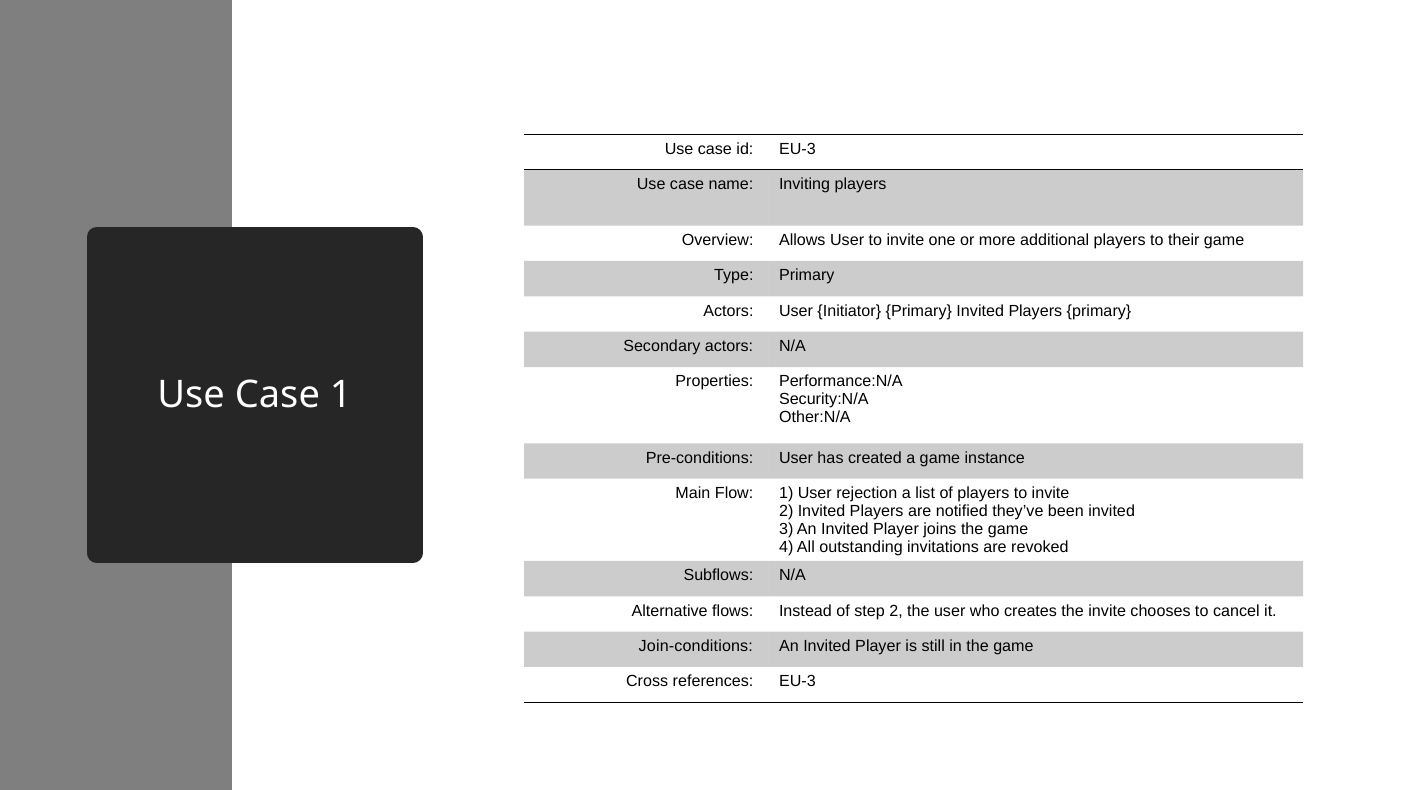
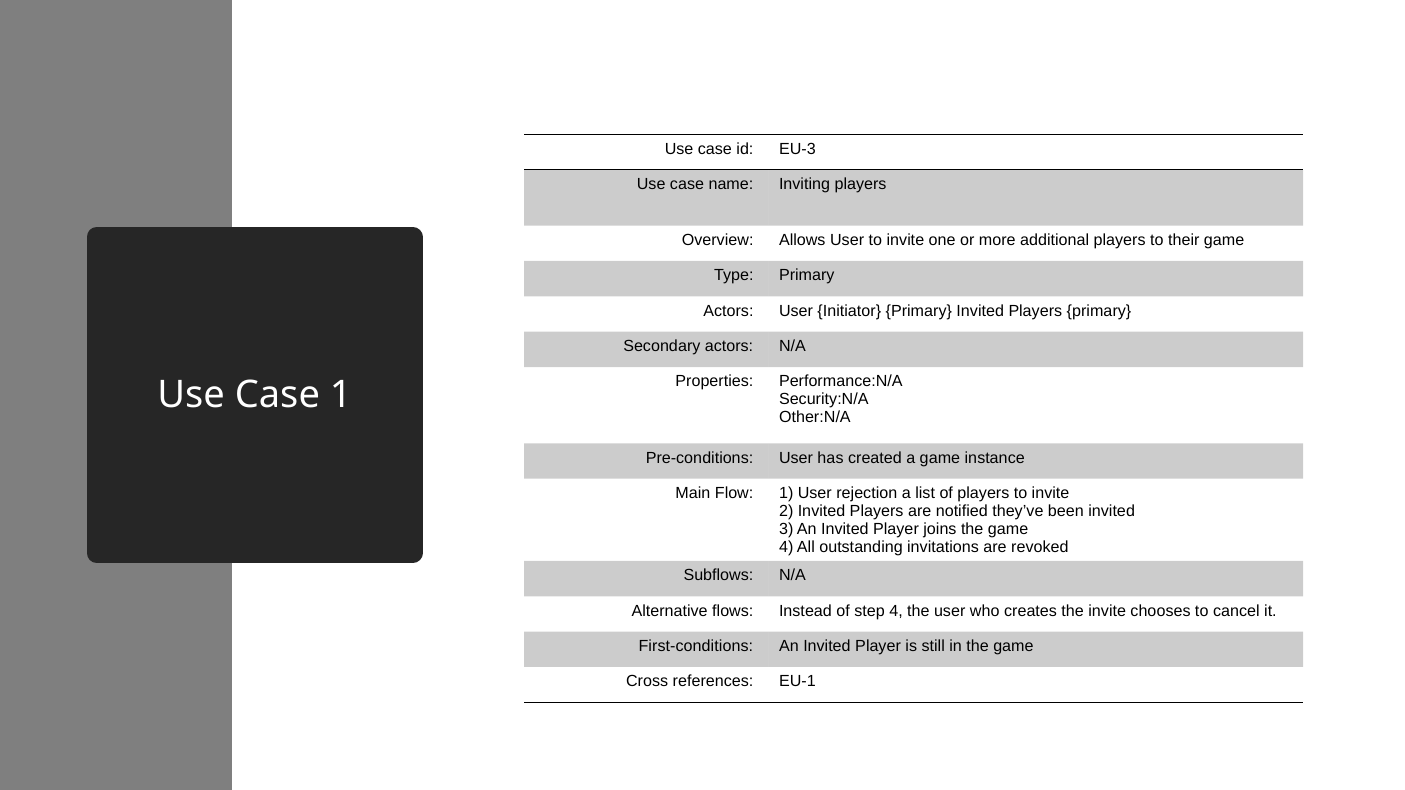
step 2: 2 -> 4
Join-conditions: Join-conditions -> First-conditions
references EU-3: EU-3 -> EU-1
